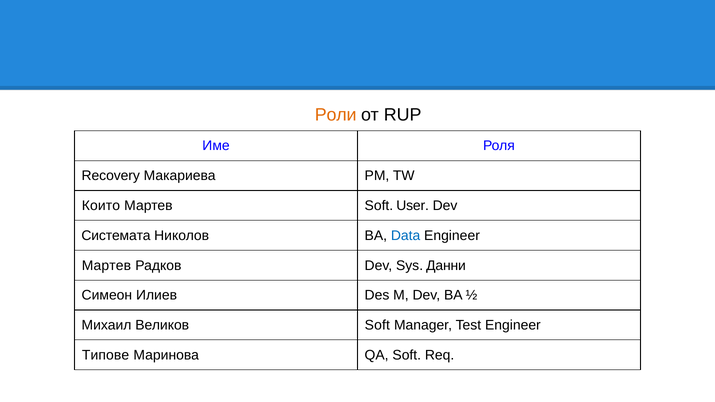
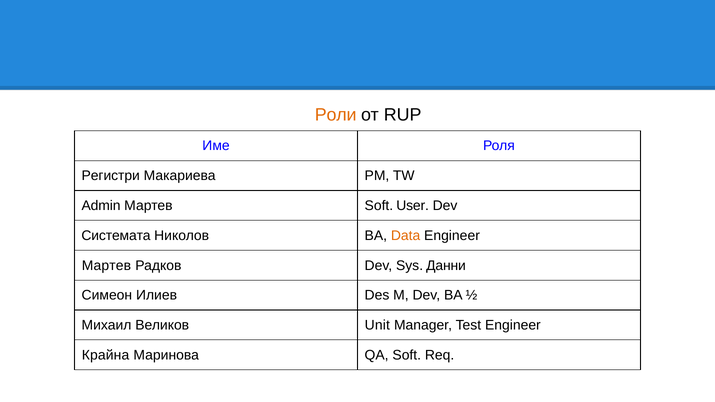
Recovery: Recovery -> Регистри
Които: Които -> Admin
Data colour: blue -> orange
Великов Soft: Soft -> Unit
Типове: Типове -> Крайна
